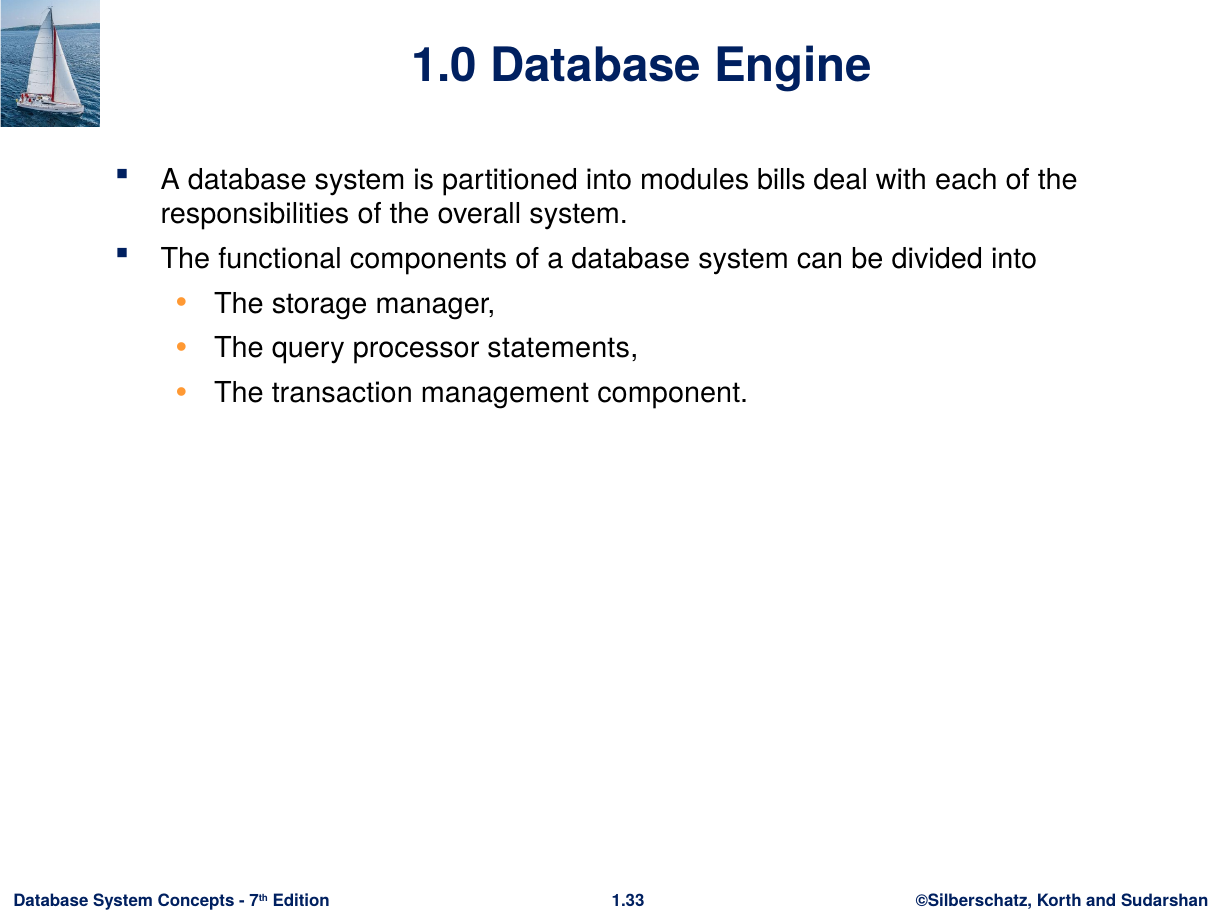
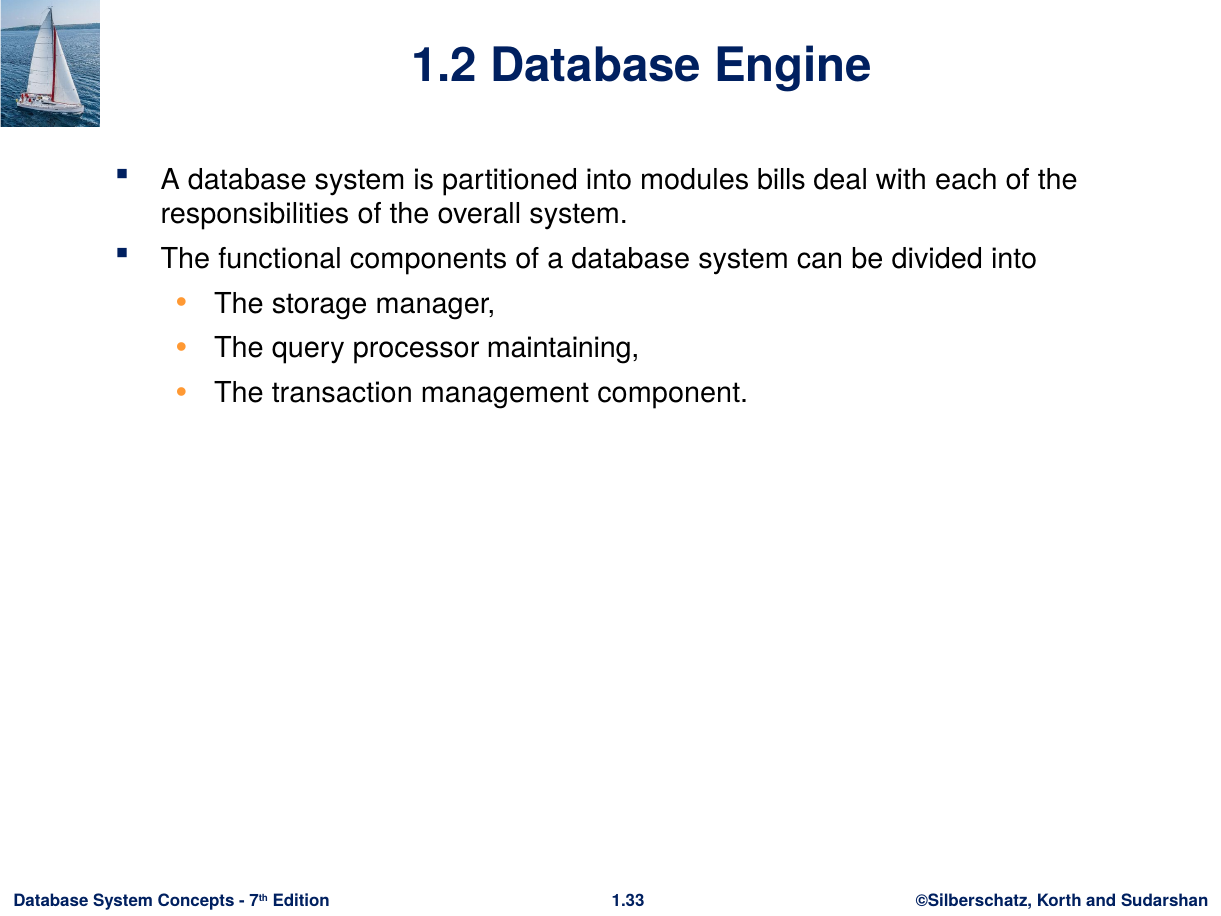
1.0: 1.0 -> 1.2
statements: statements -> maintaining
